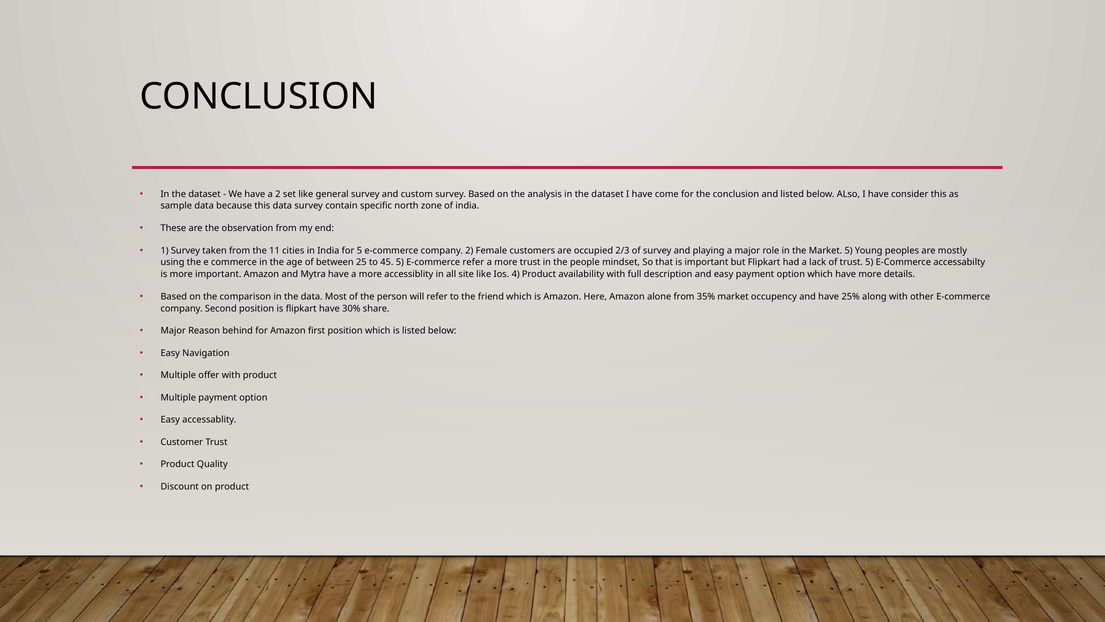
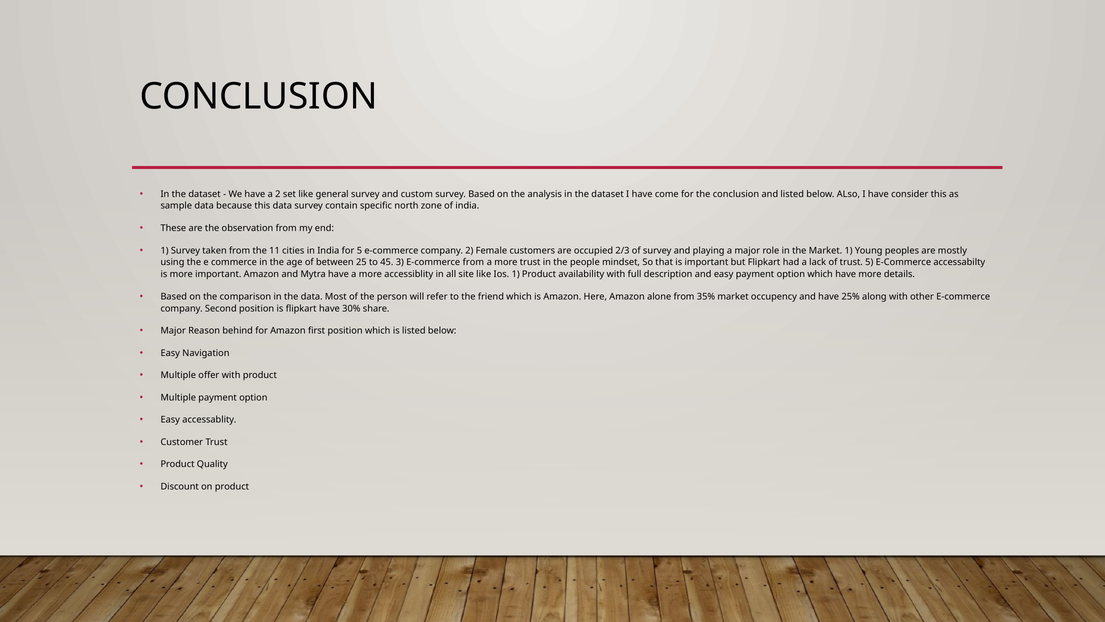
Market 5: 5 -> 1
45 5: 5 -> 3
E-commerce refer: refer -> from
Ios 4: 4 -> 1
